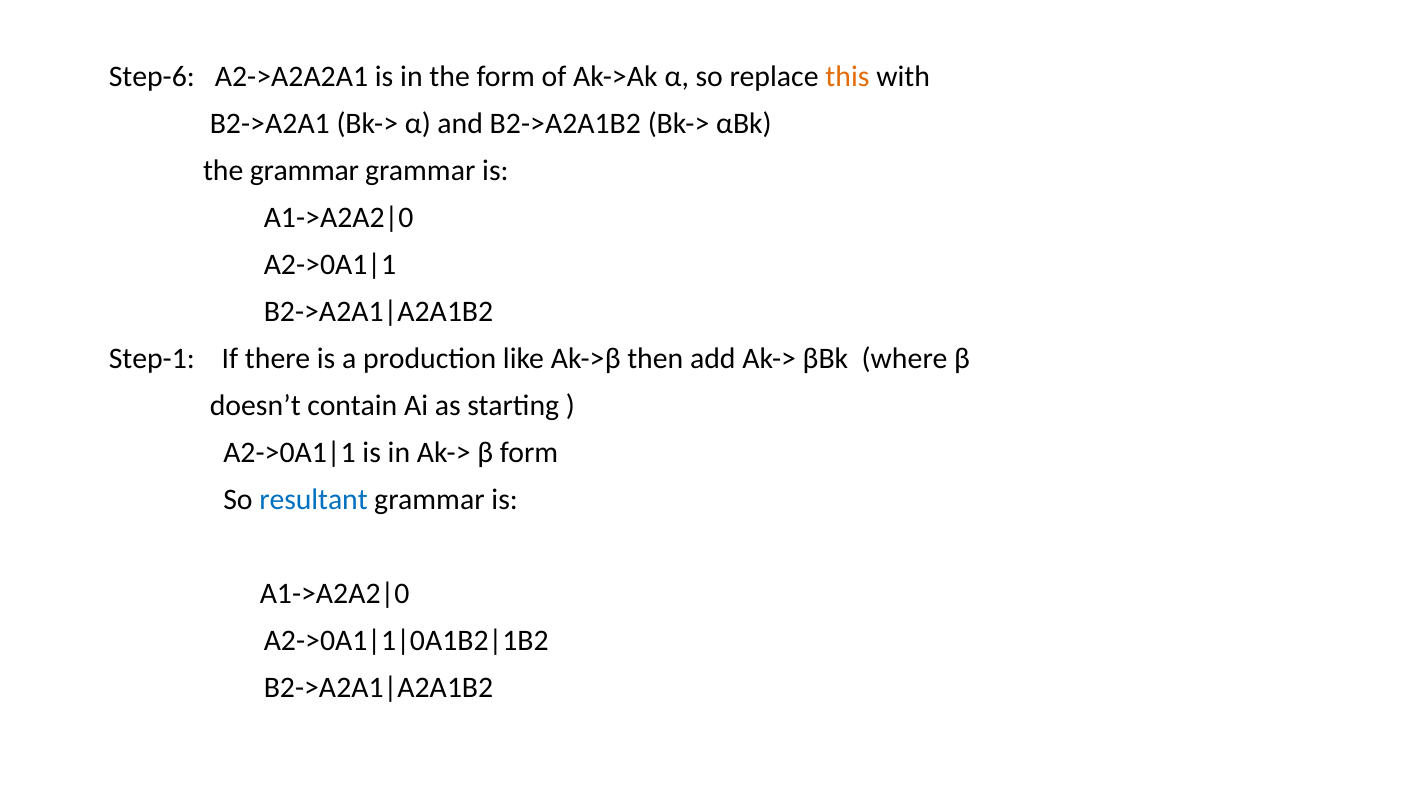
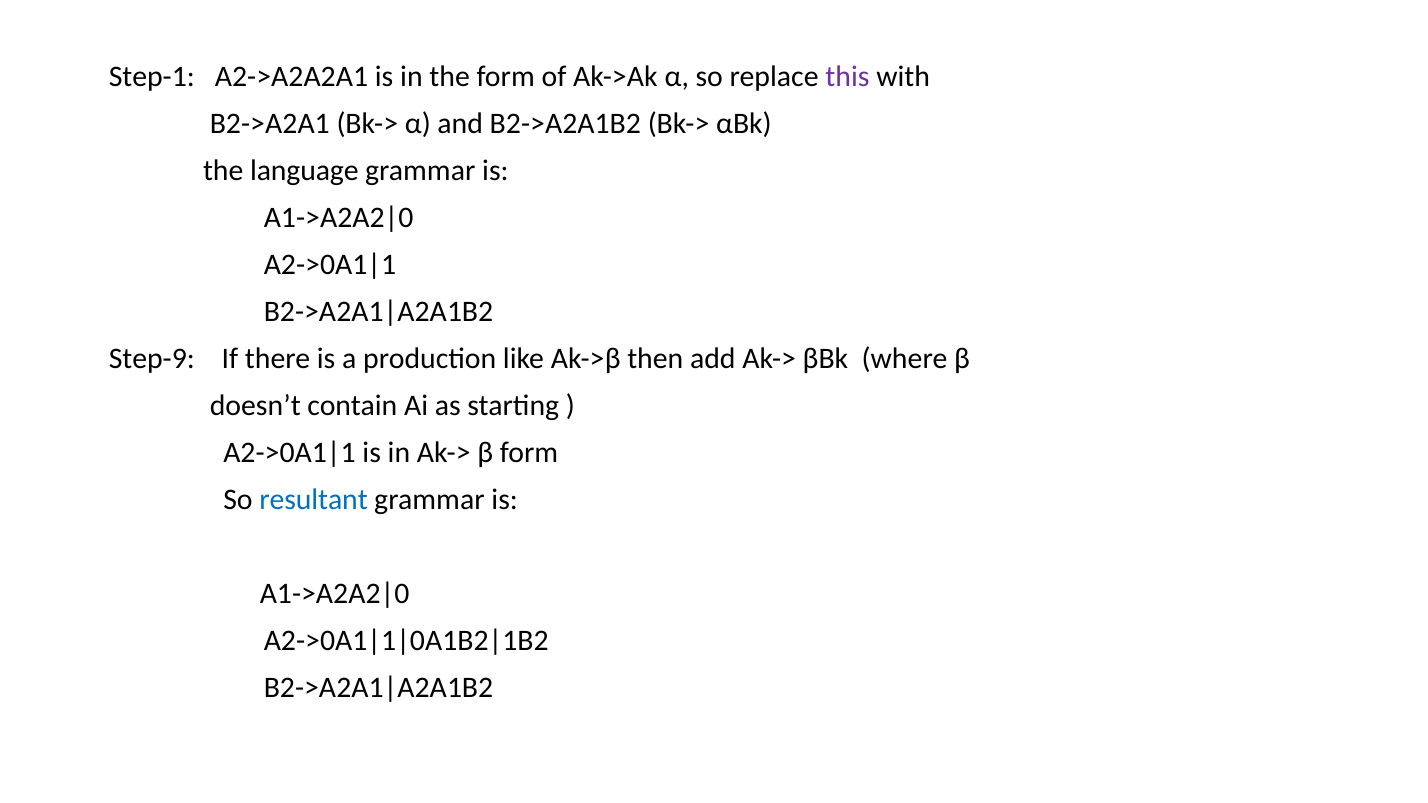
Step-6: Step-6 -> Step-1
this colour: orange -> purple
the grammar: grammar -> language
Step-1: Step-1 -> Step-9
